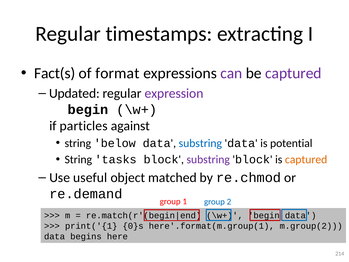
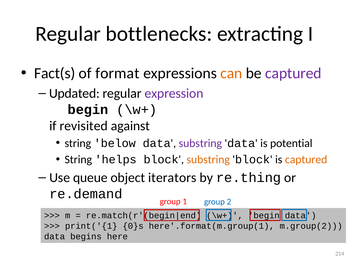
timestamps: timestamps -> bottlenecks
can colour: purple -> orange
particles: particles -> revisited
substring at (200, 143) colour: blue -> purple
tasks: tasks -> helps
substring at (208, 159) colour: purple -> orange
useful: useful -> queue
matched: matched -> iterators
re.chmod: re.chmod -> re.thing
